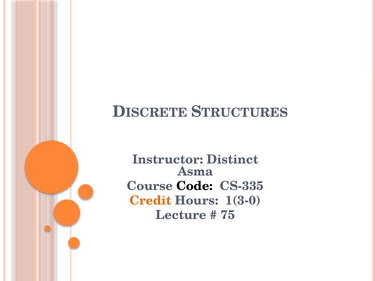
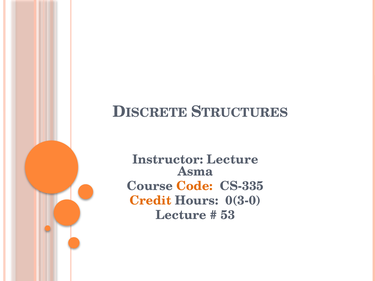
Instructor Distinct: Distinct -> Lecture
Code colour: black -> orange
1(3-0: 1(3-0 -> 0(3-0
75: 75 -> 53
